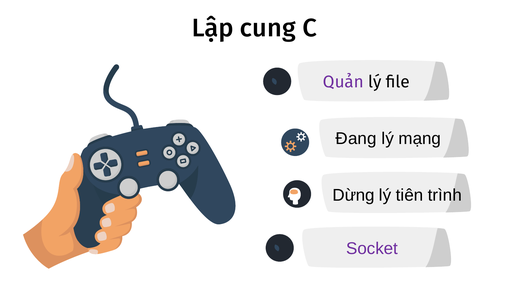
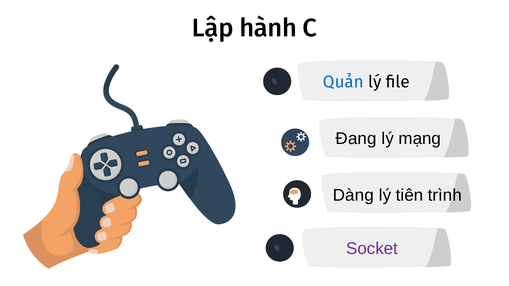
cung: cung -> hành
Quản colour: purple -> blue
Dừng: Dừng -> Dàng
